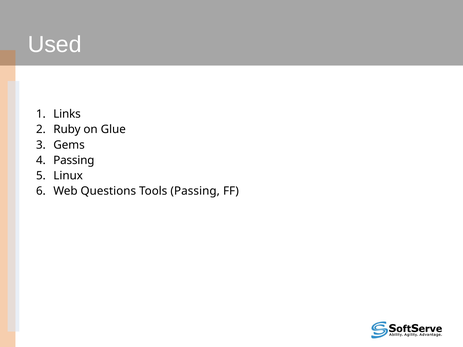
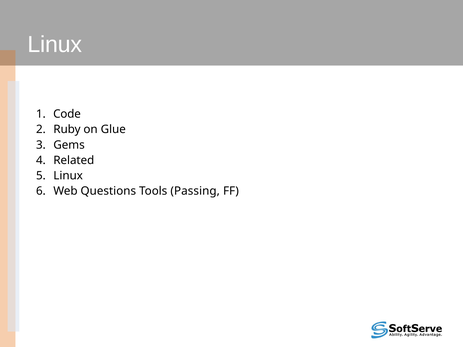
Used at (55, 44): Used -> Linux
Links: Links -> Code
Passing at (74, 160): Passing -> Related
